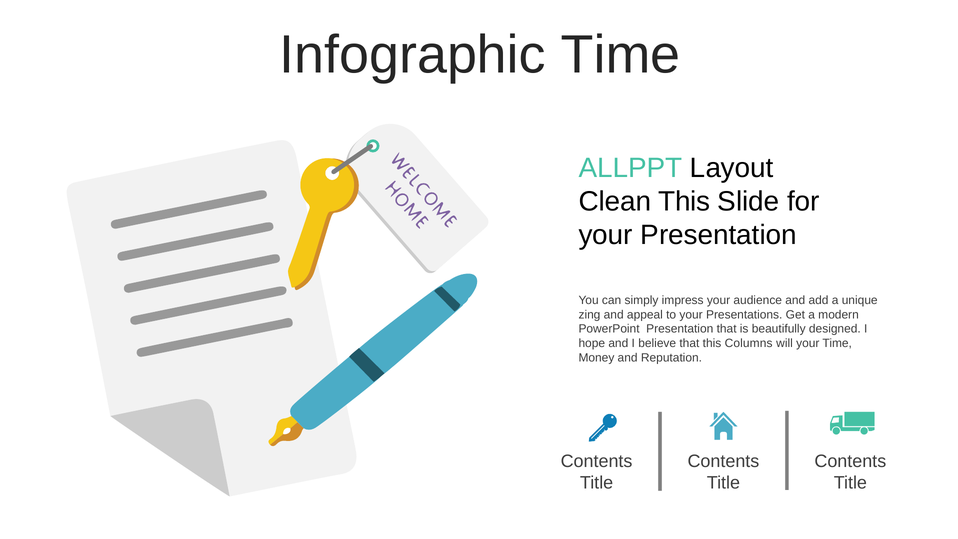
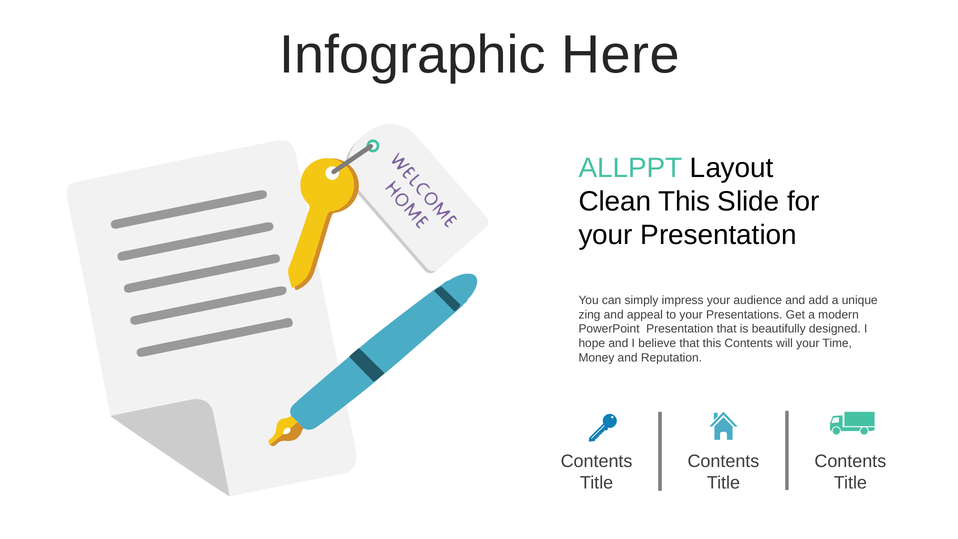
Infographic Time: Time -> Here
this Columns: Columns -> Contents
